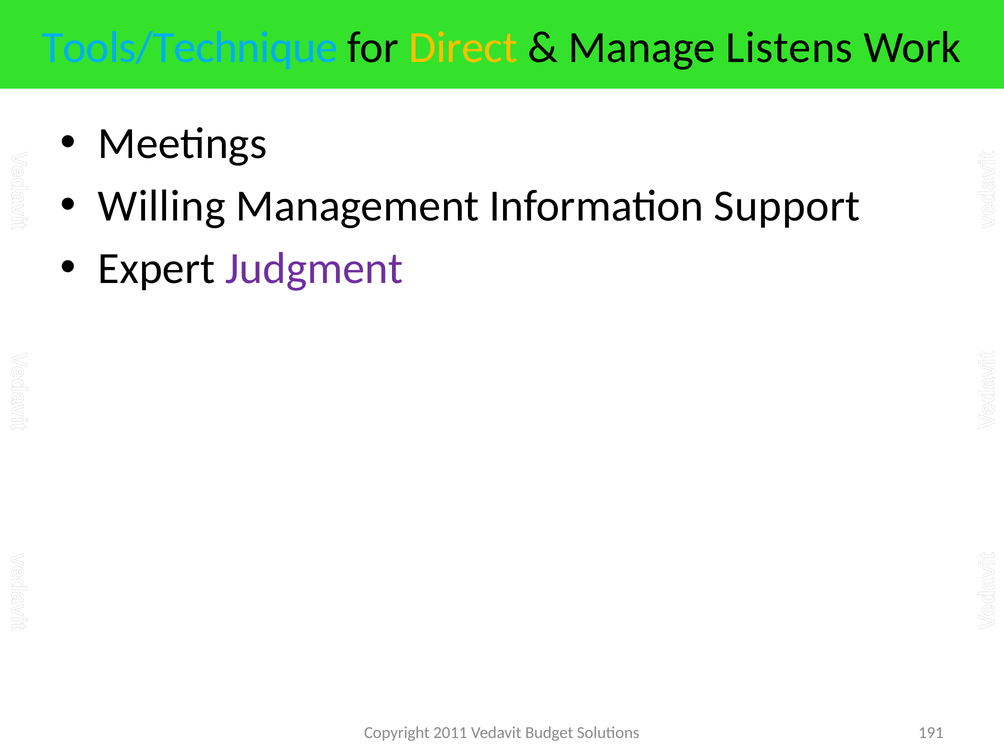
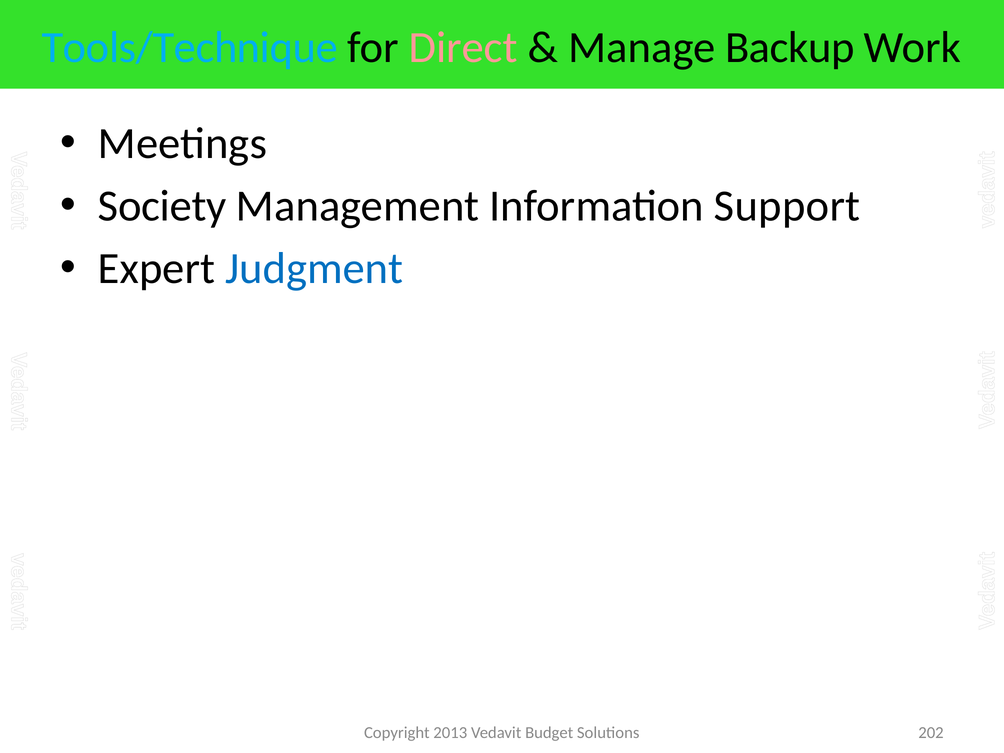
Direct colour: yellow -> pink
Listens: Listens -> Backup
Willing: Willing -> Society
Judgment colour: purple -> blue
2011: 2011 -> 2013
191: 191 -> 202
